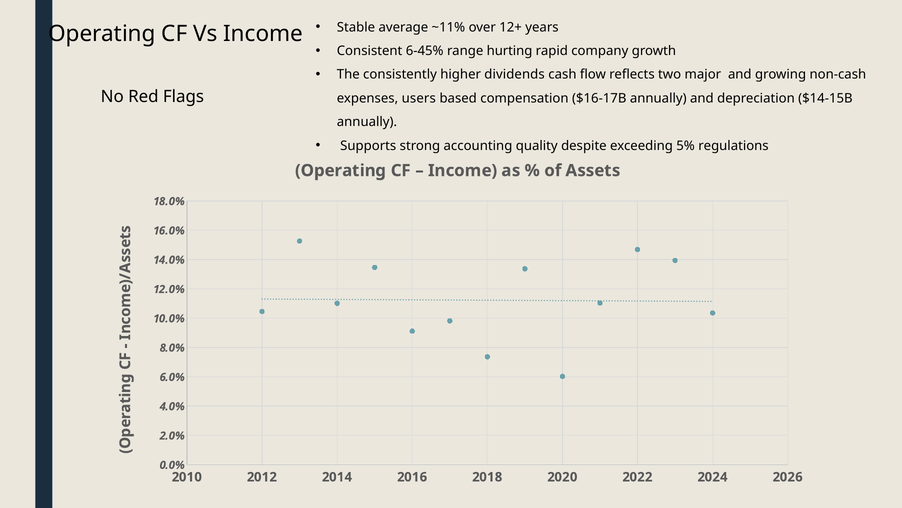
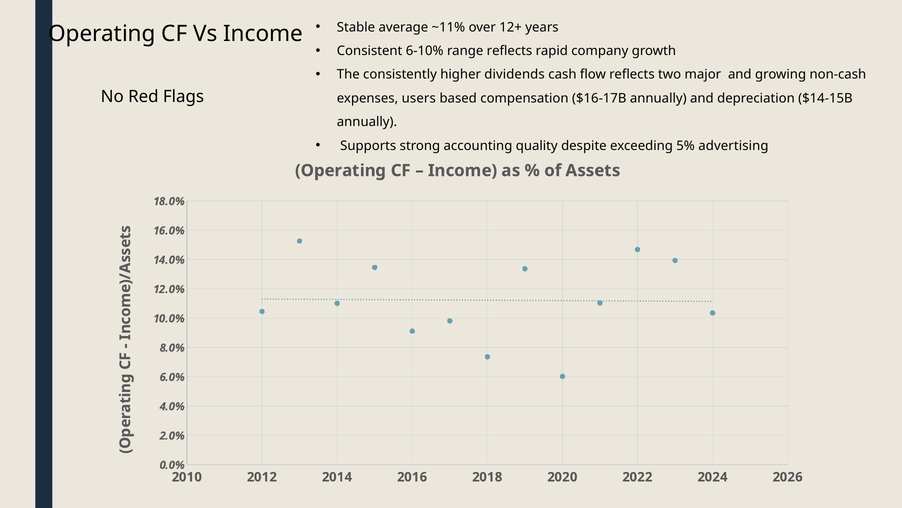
6-45%: 6-45% -> 6-10%
range hurting: hurting -> reflects
regulations: regulations -> advertising
